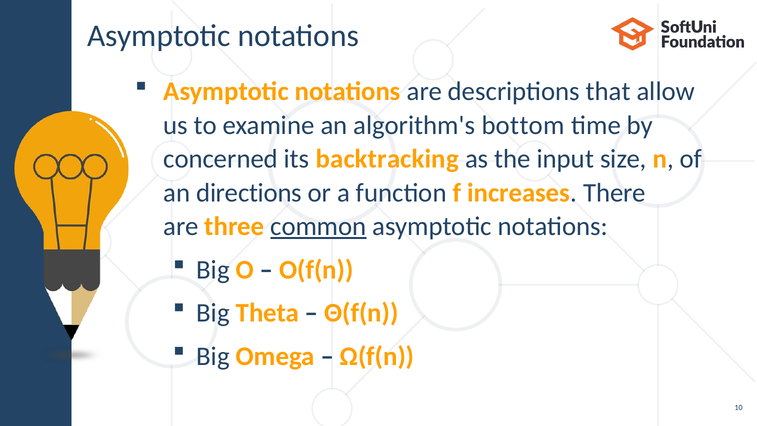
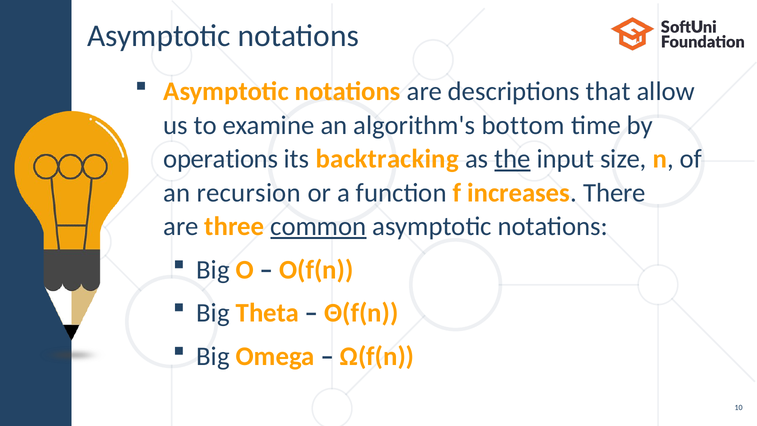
concerned: concerned -> operations
the underline: none -> present
directions: directions -> recursion
